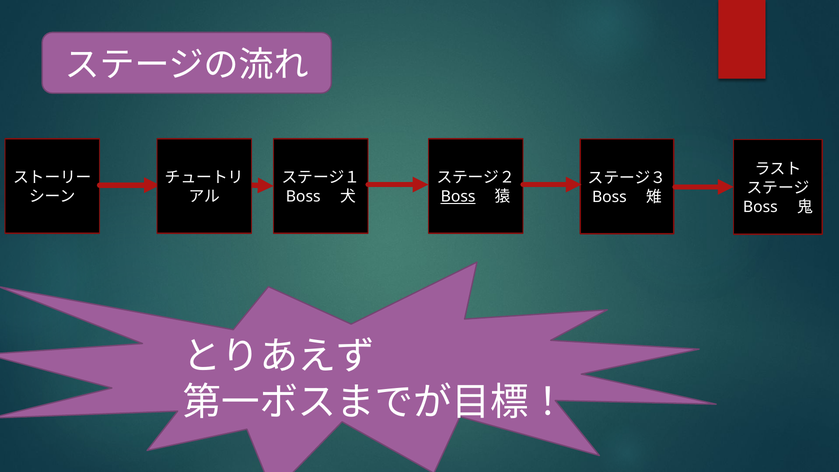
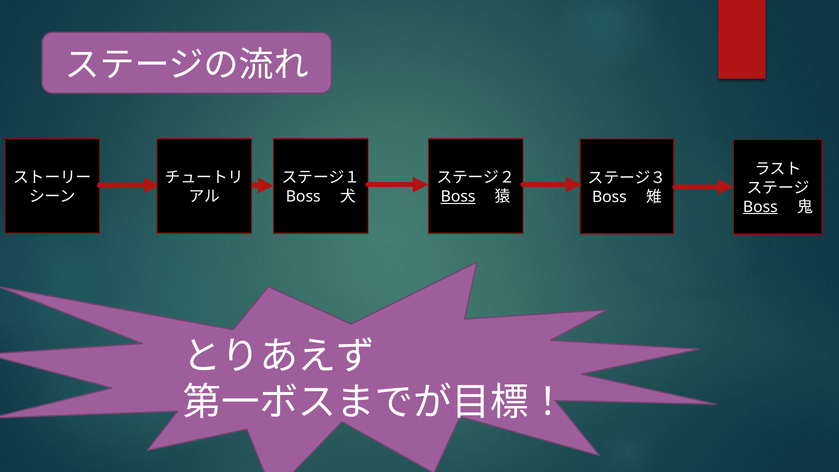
Boss at (760, 207) underline: none -> present
